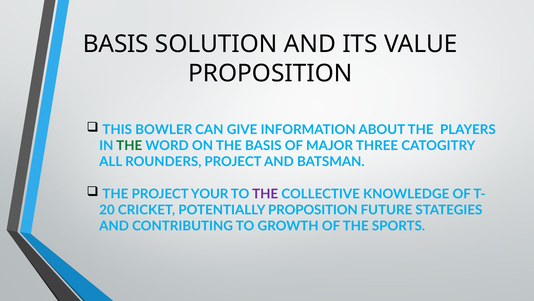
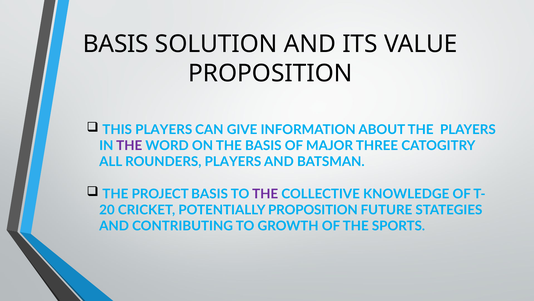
THIS BOWLER: BOWLER -> PLAYERS
THE at (129, 145) colour: green -> purple
ROUNDERS PROJECT: PROJECT -> PLAYERS
PROJECT YOUR: YOUR -> BASIS
